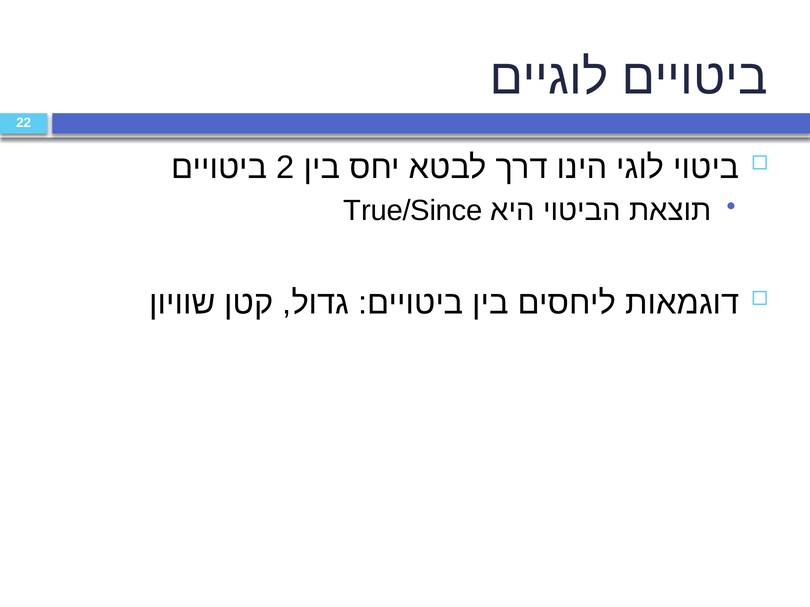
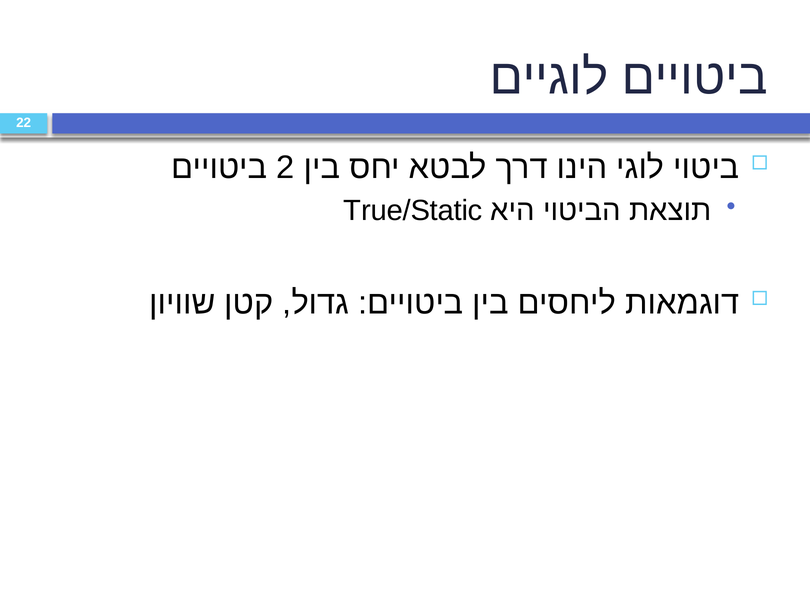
True/Since: True/Since -> True/Static
